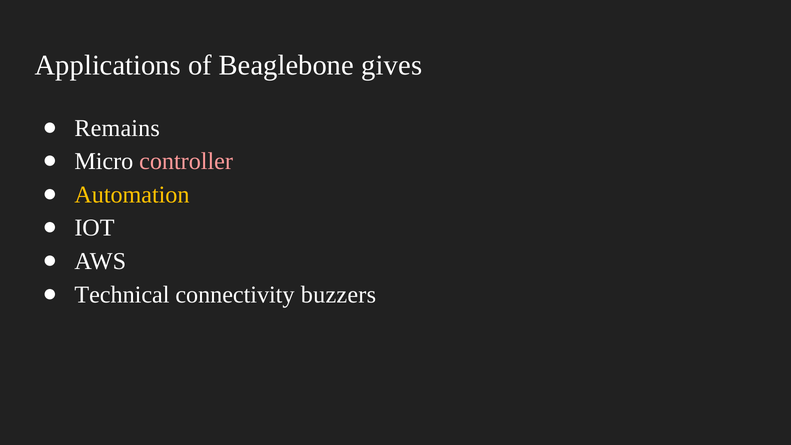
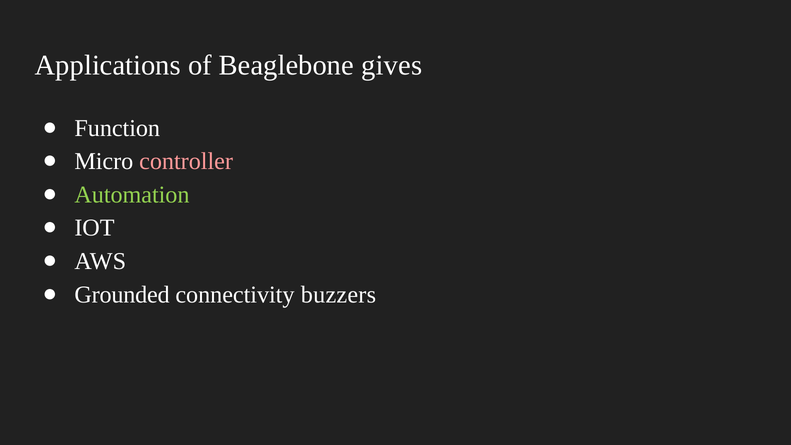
Remains: Remains -> Function
Automation colour: yellow -> light green
Technical: Technical -> Grounded
